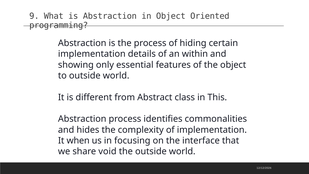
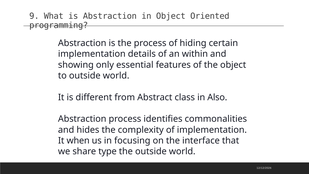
This: This -> Also
void: void -> type
